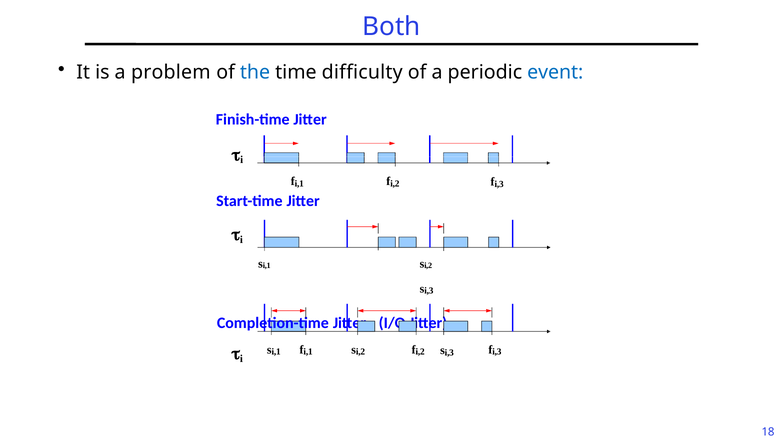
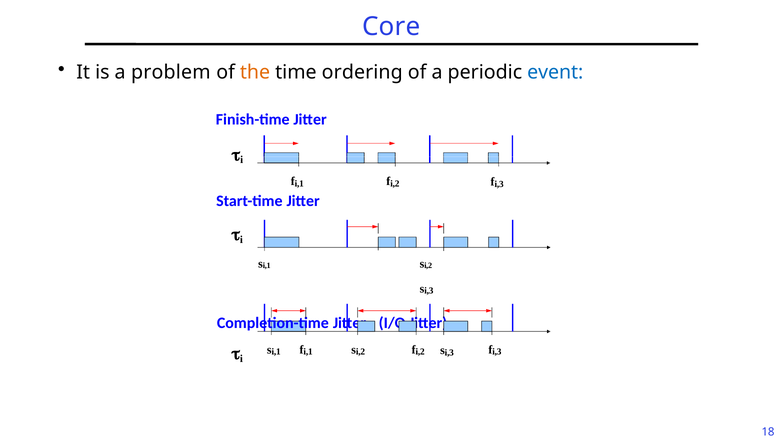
Both: Both -> Core
the colour: blue -> orange
difficulty: difficulty -> ordering
